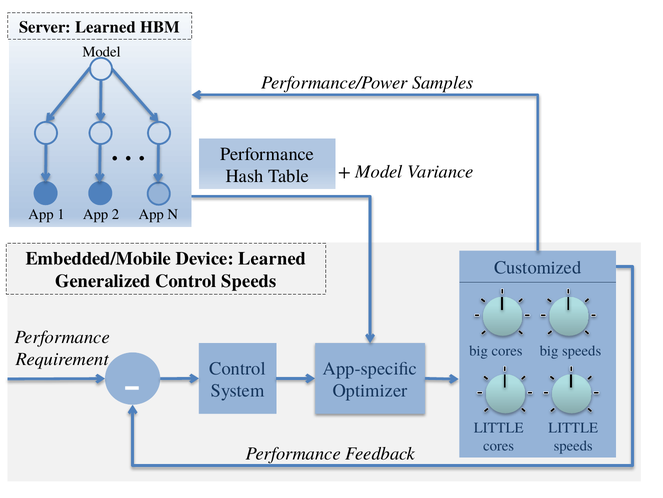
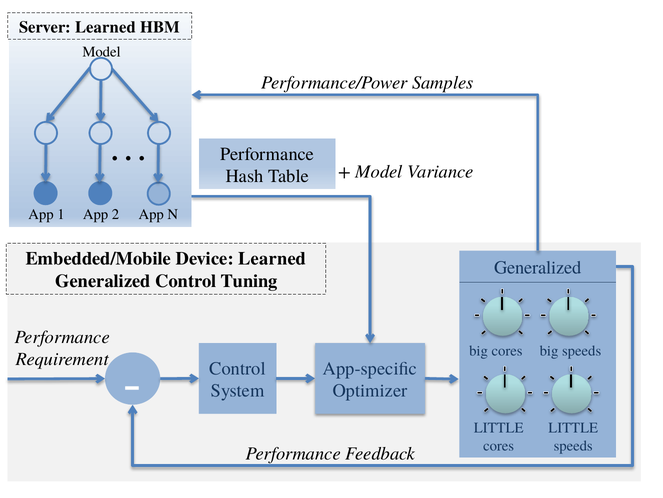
Customized at (538, 267): Customized -> Generalized
Control Speeds: Speeds -> Tuning
